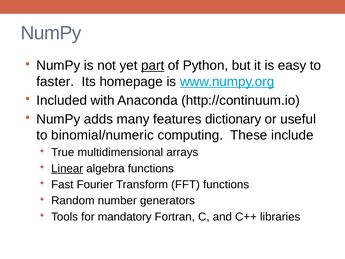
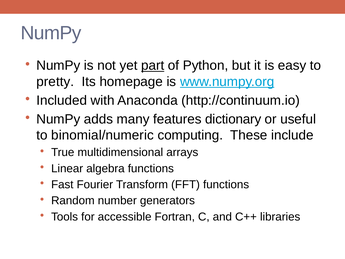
faster: faster -> pretty
Linear underline: present -> none
mandatory: mandatory -> accessible
